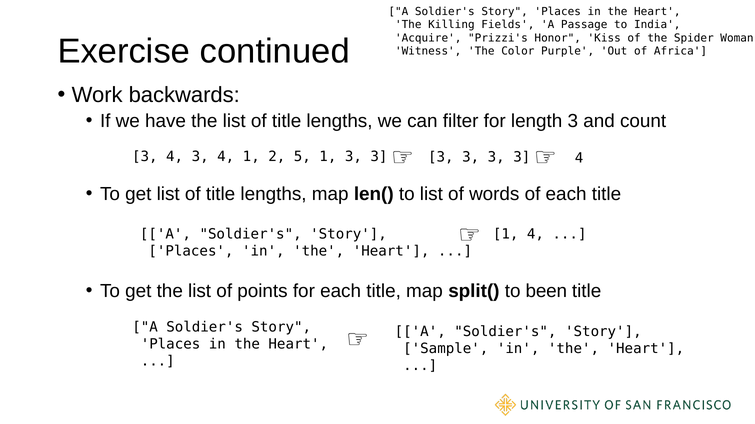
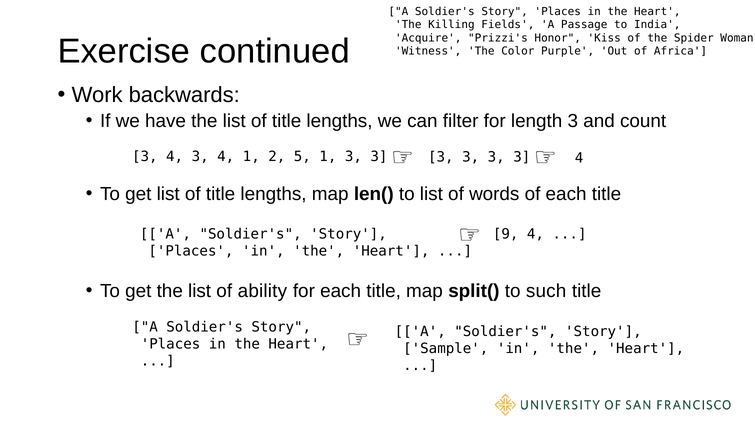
1 at (506, 234): 1 -> 9
points: points -> ability
been: been -> such
